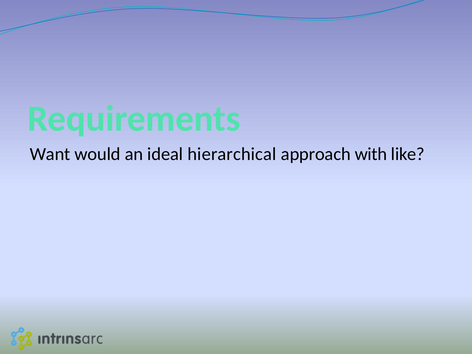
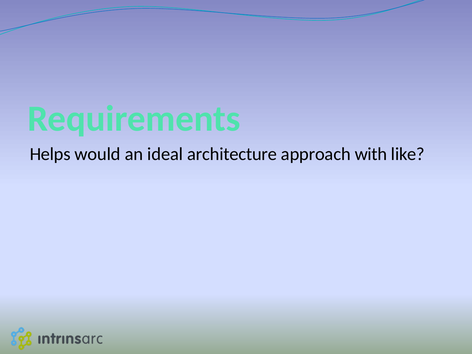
Want: Want -> Helps
hierarchical: hierarchical -> architecture
